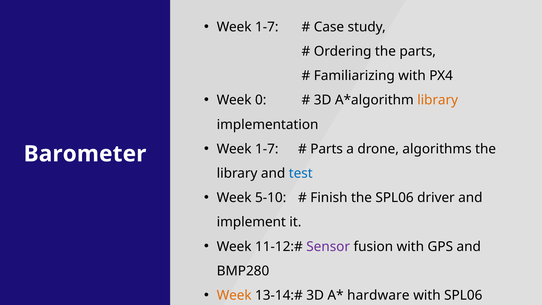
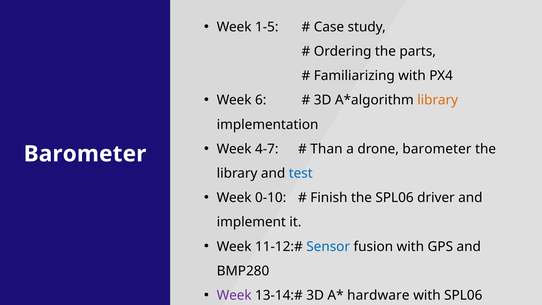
1-7 at (267, 27): 1-7 -> 1-5
0: 0 -> 6
1-7 at (267, 149): 1-7 -> 4-7
Parts at (327, 149): Parts -> Than
drone algorithms: algorithms -> barometer
5-10: 5-10 -> 0-10
Sensor colour: purple -> blue
Week at (234, 295) colour: orange -> purple
